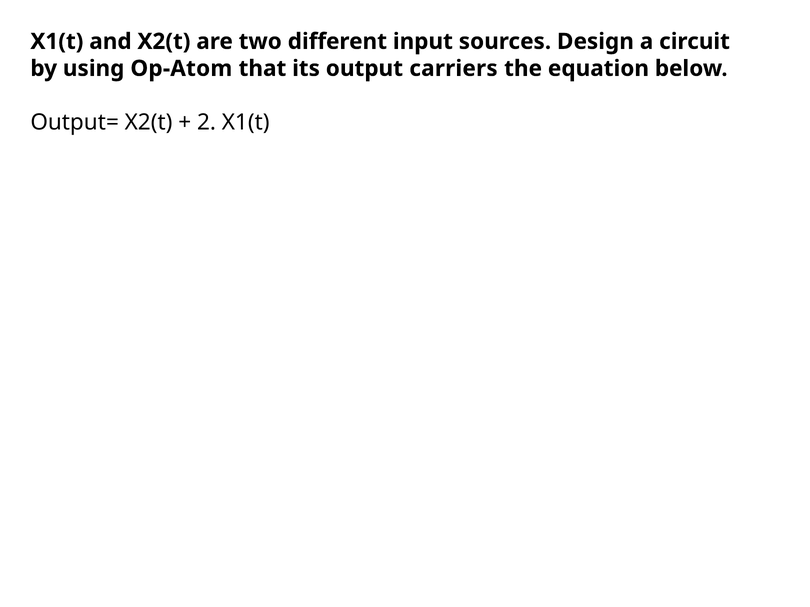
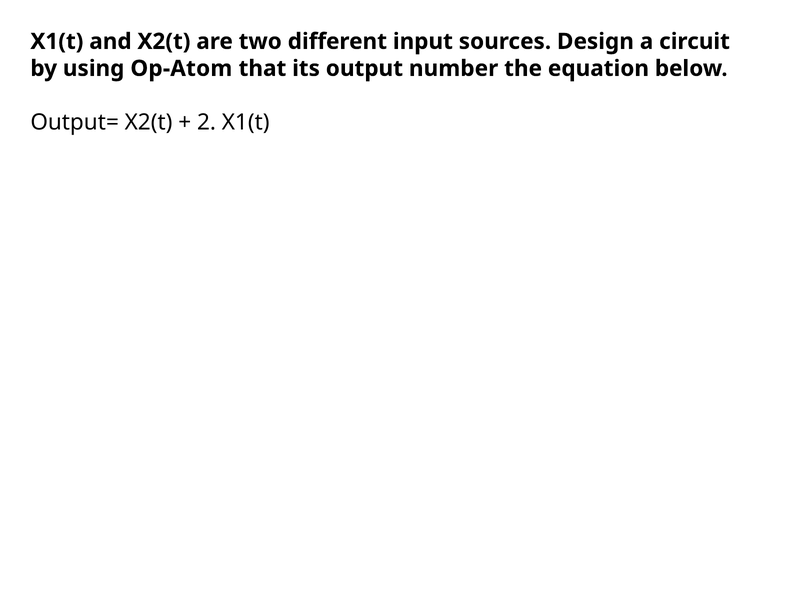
carriers: carriers -> number
